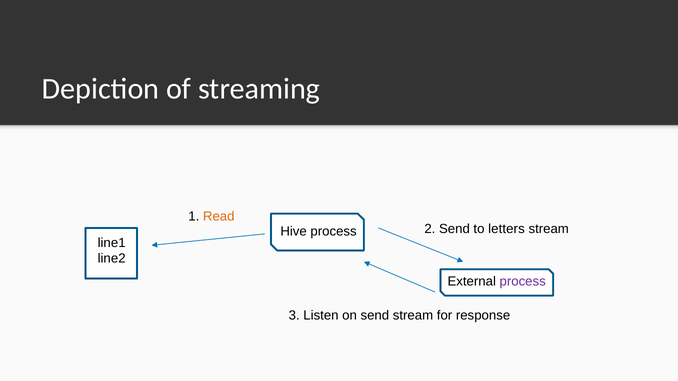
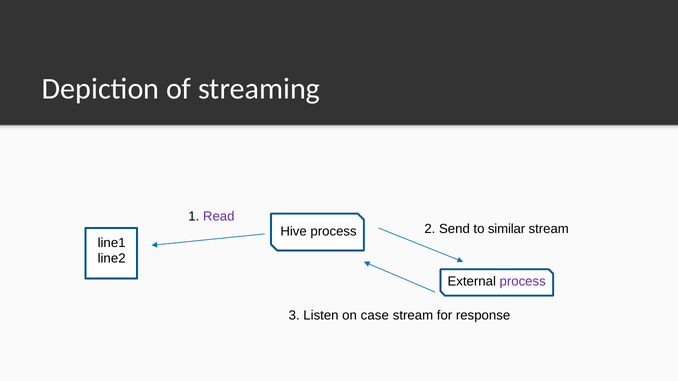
Read colour: orange -> purple
letters: letters -> similar
on send: send -> case
